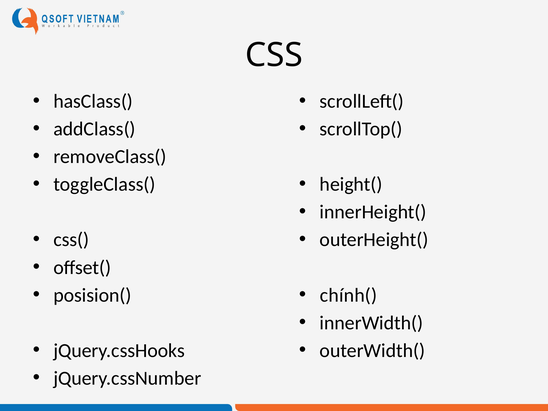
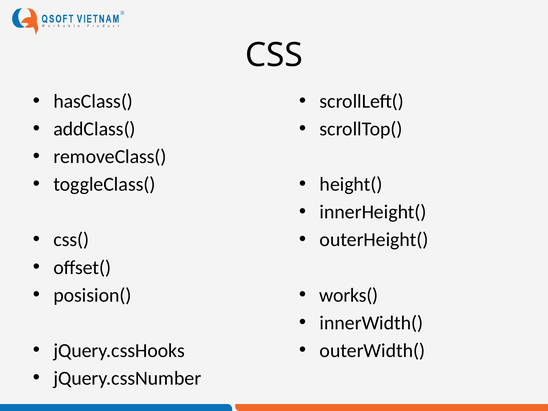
chính(: chính( -> works(
